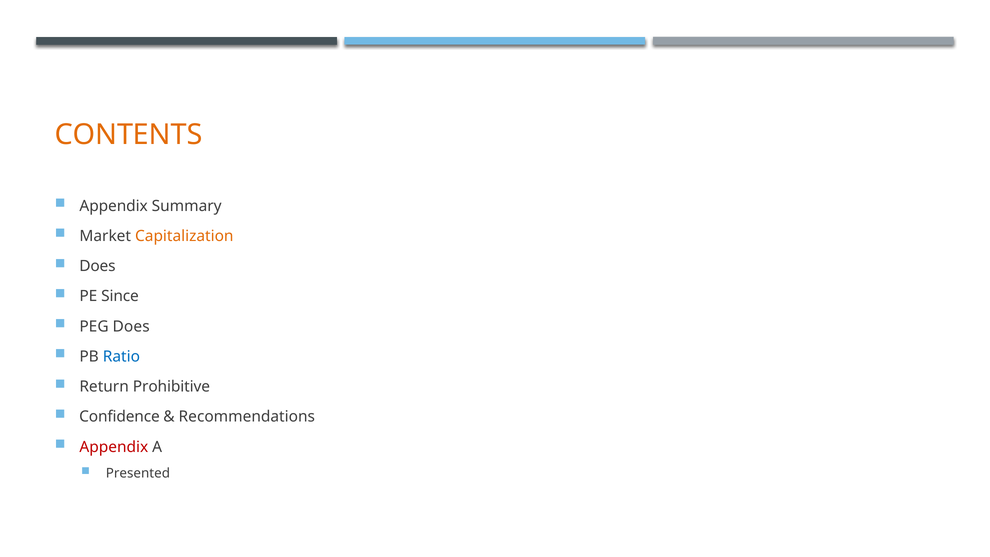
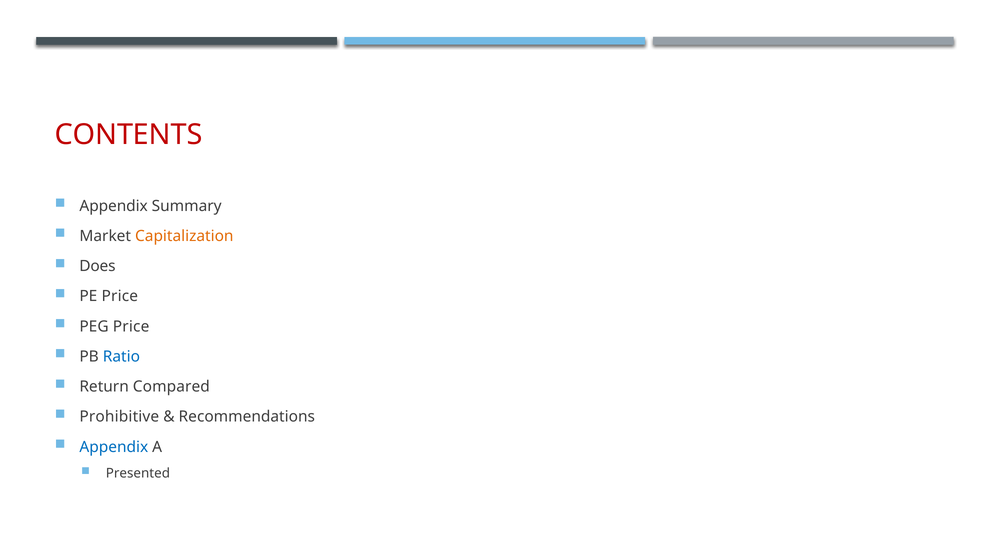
CONTENTS colour: orange -> red
PE Since: Since -> Price
PEG Does: Does -> Price
Prohibitive: Prohibitive -> Compared
Confidence: Confidence -> Prohibitive
Appendix at (114, 447) colour: red -> blue
